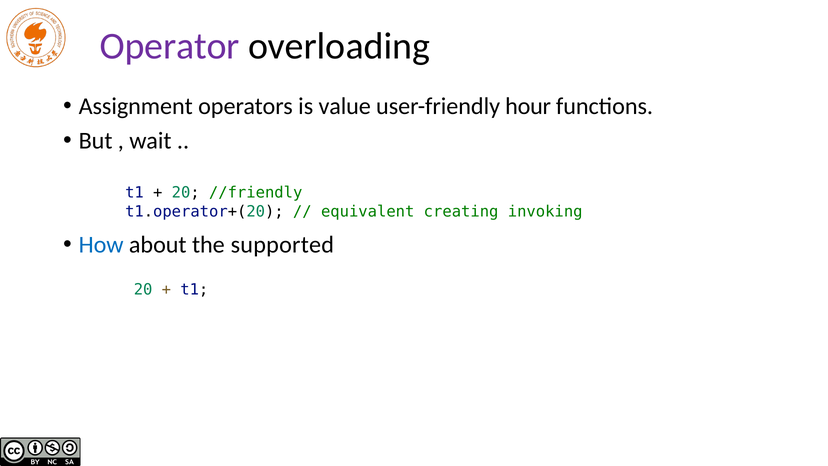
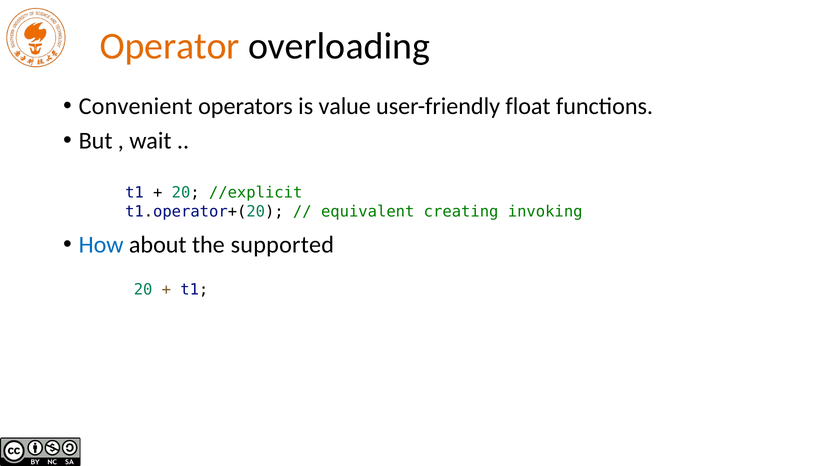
Operator colour: purple -> orange
Assignment: Assignment -> Convenient
hour: hour -> float
//friendly: //friendly -> //explicit
